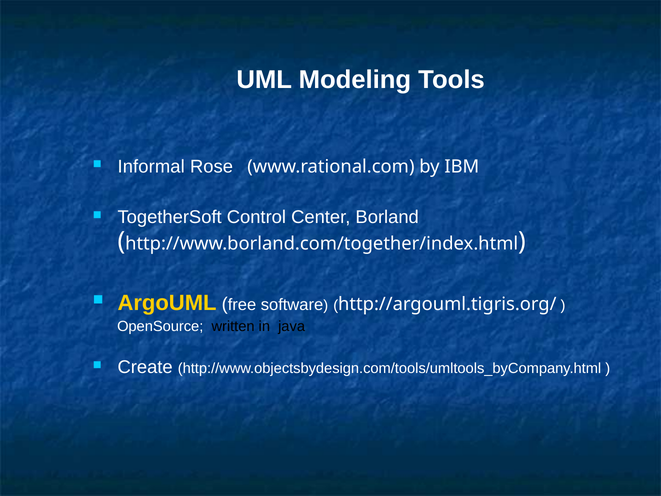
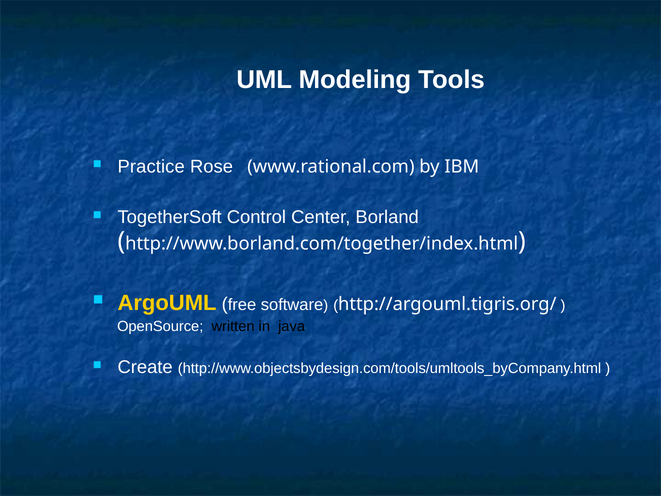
Informal: Informal -> Practice
